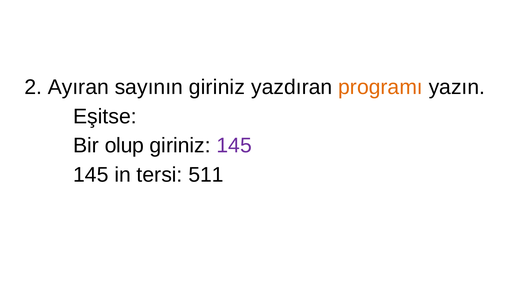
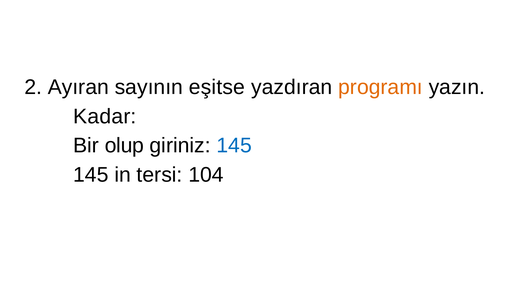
sayının giriniz: giriniz -> eşitse
Eşitse: Eşitse -> Kadar
145 at (234, 145) colour: purple -> blue
511: 511 -> 104
